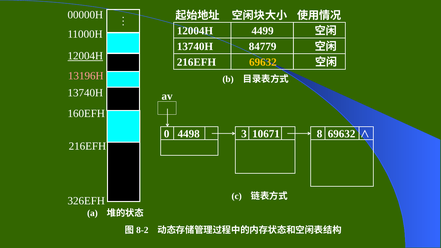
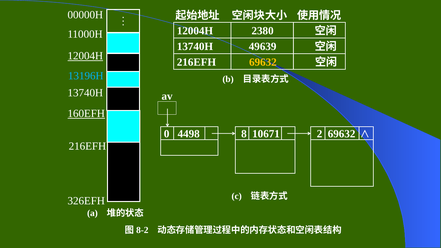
4499: 4499 -> 2380
84779: 84779 -> 49639
13196H colour: pink -> light blue
160EFH underline: none -> present
3: 3 -> 8
8: 8 -> 2
